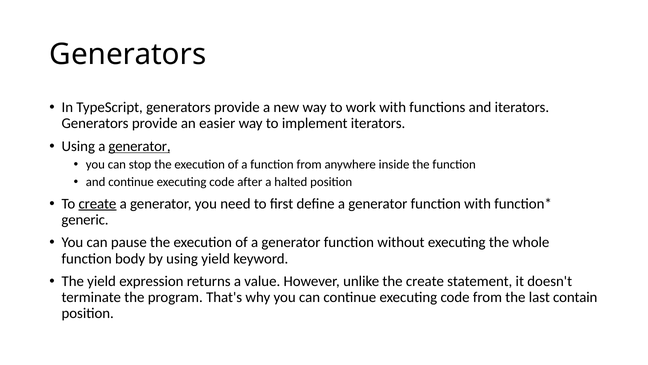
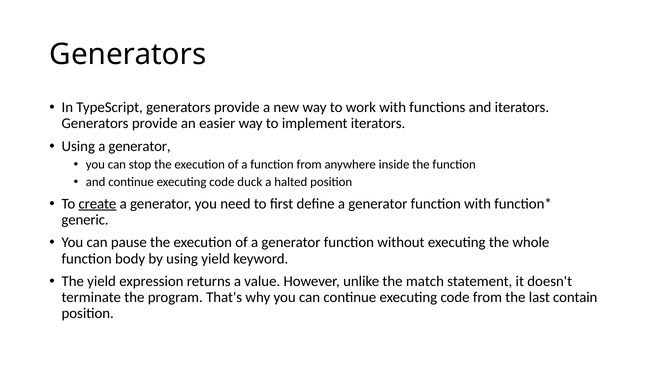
generator at (140, 146) underline: present -> none
after: after -> duck
the create: create -> match
